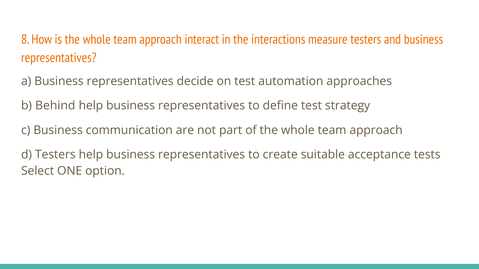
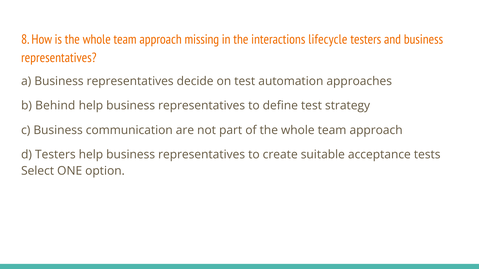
interact: interact -> missing
measure: measure -> lifecycle
